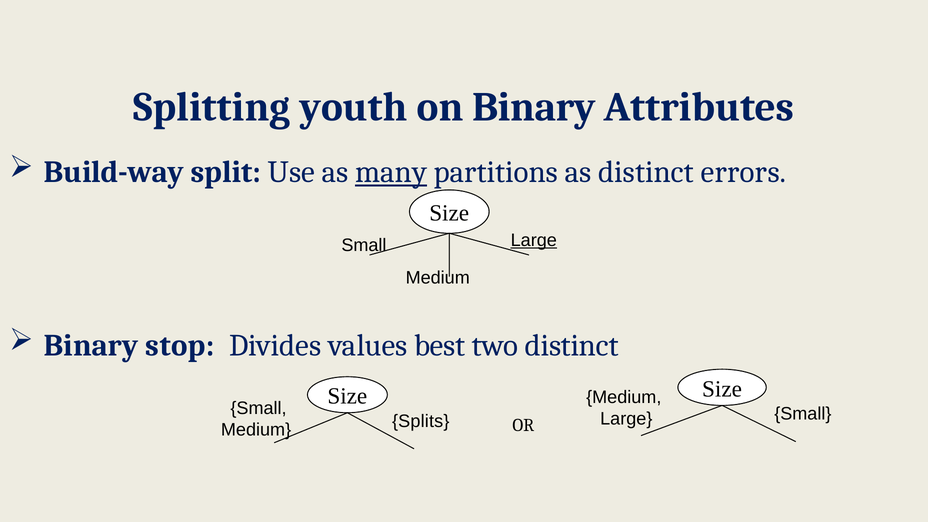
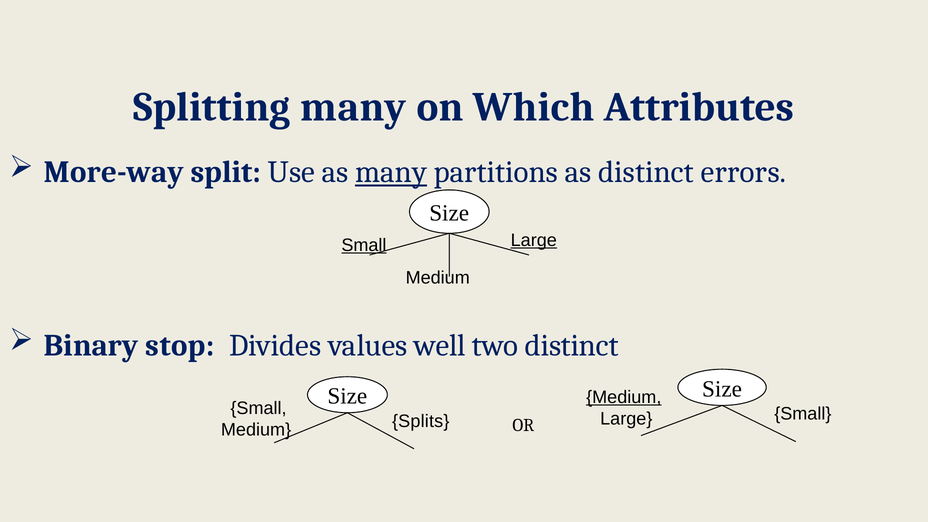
Splitting youth: youth -> many
on Binary: Binary -> Which
Build-way: Build-way -> More-way
Small at (364, 245) underline: none -> present
best: best -> well
Medium at (624, 397) underline: none -> present
